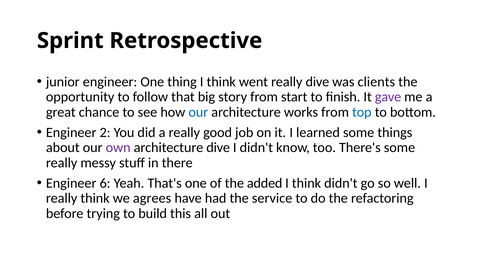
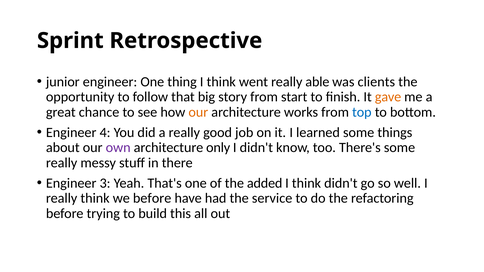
really dive: dive -> able
gave colour: purple -> orange
our at (198, 112) colour: blue -> orange
2: 2 -> 4
architecture dive: dive -> only
6: 6 -> 3
we agrees: agrees -> before
